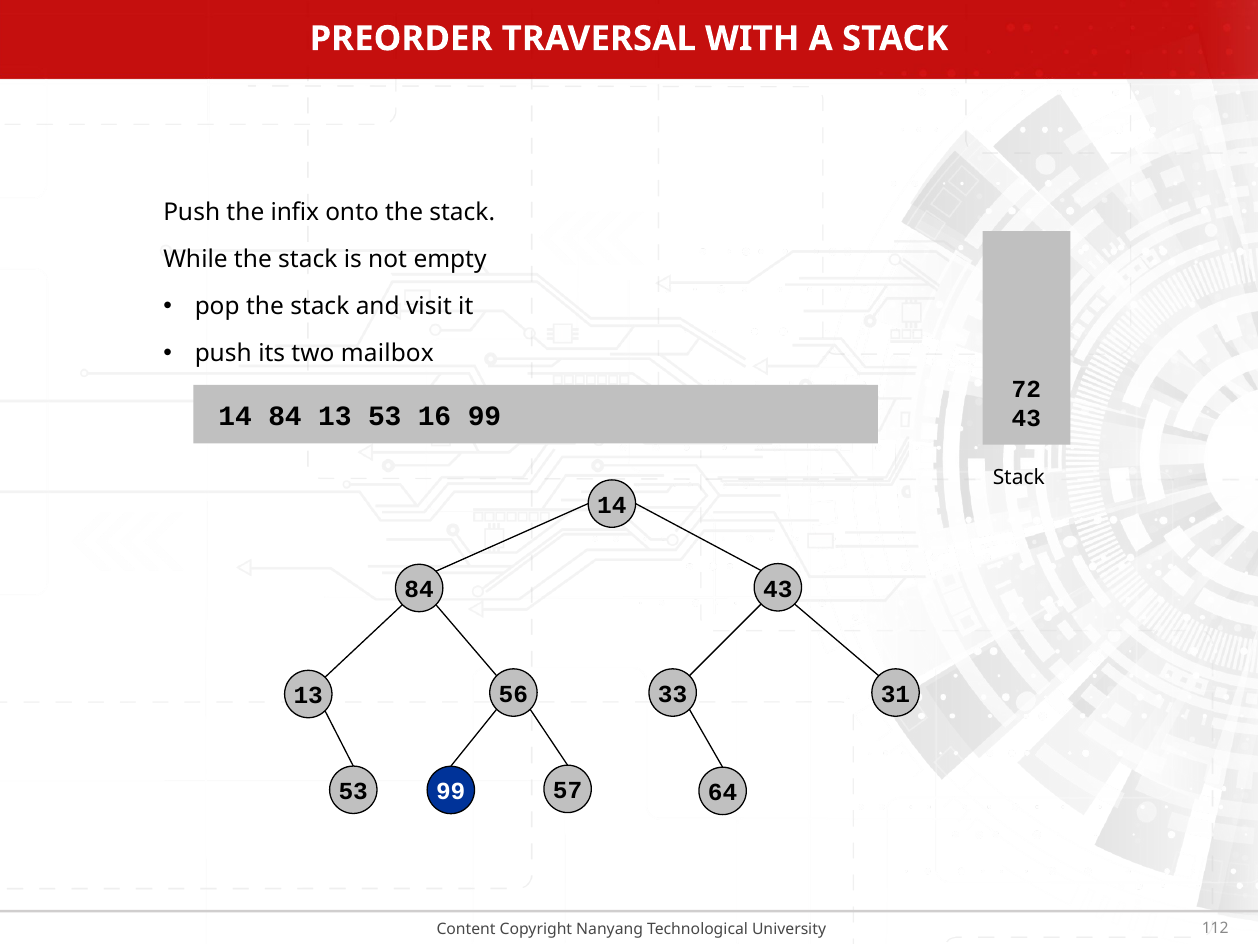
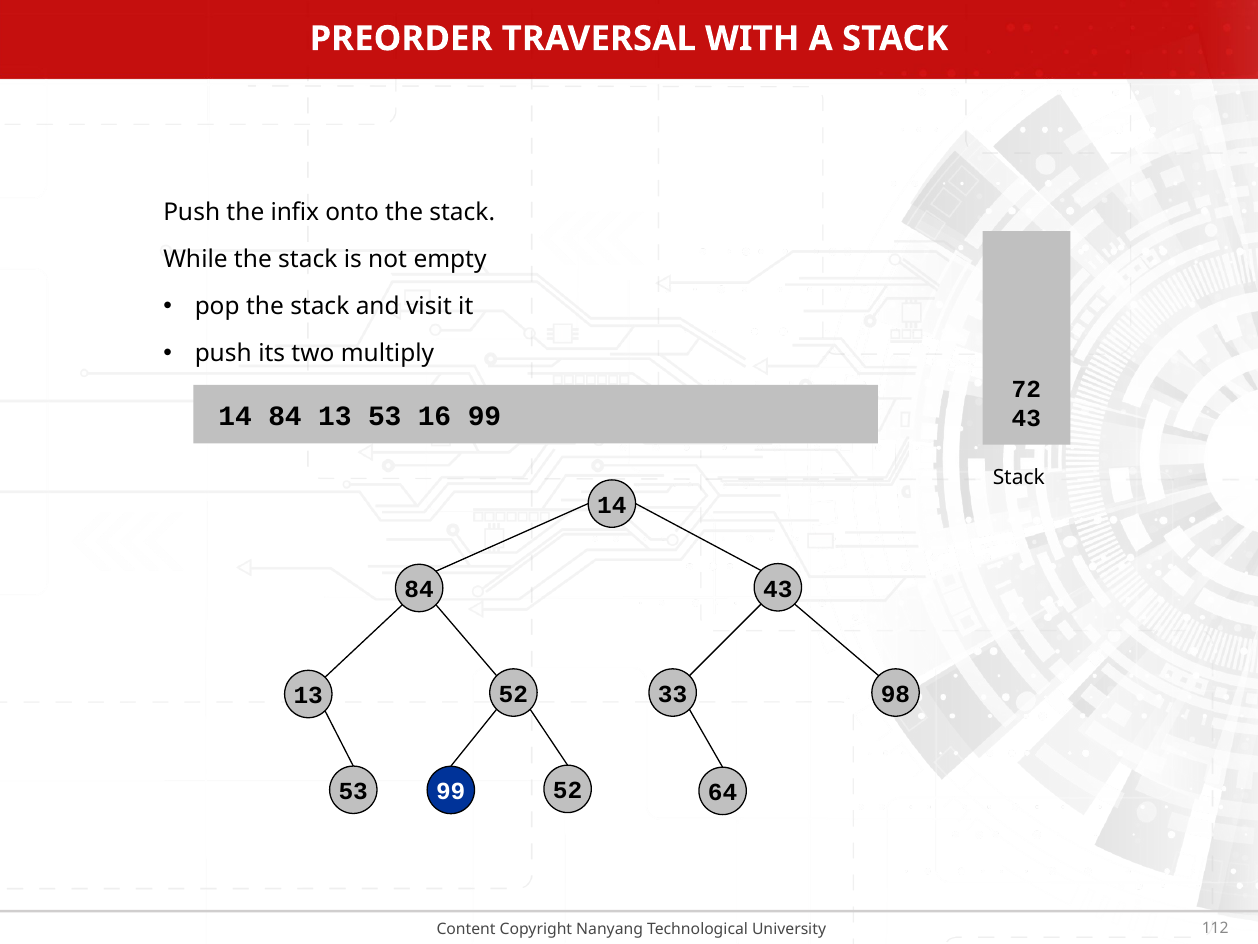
mailbox: mailbox -> multiply
13 56: 56 -> 52
31: 31 -> 98
99 57: 57 -> 52
